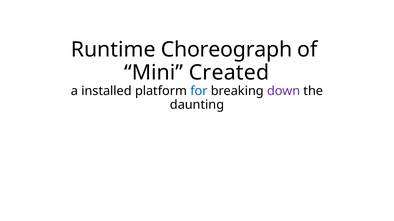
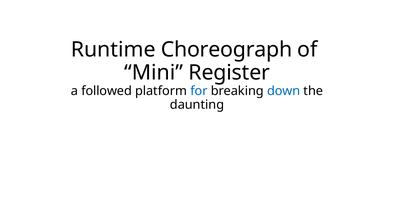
Created: Created -> Register
installed: installed -> followed
down colour: purple -> blue
